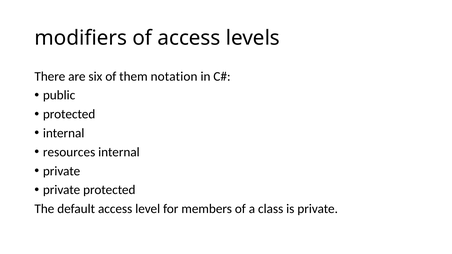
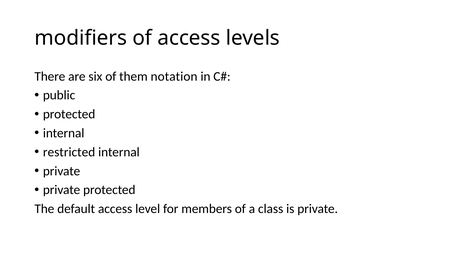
resources: resources -> restricted
